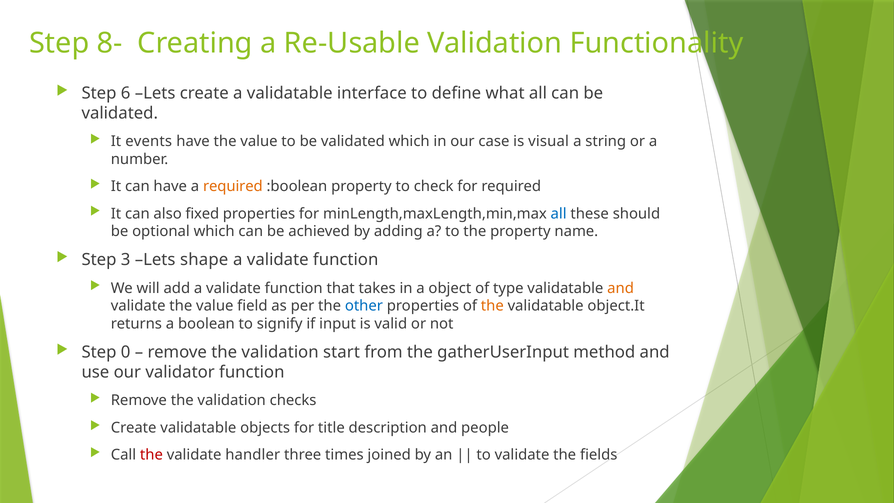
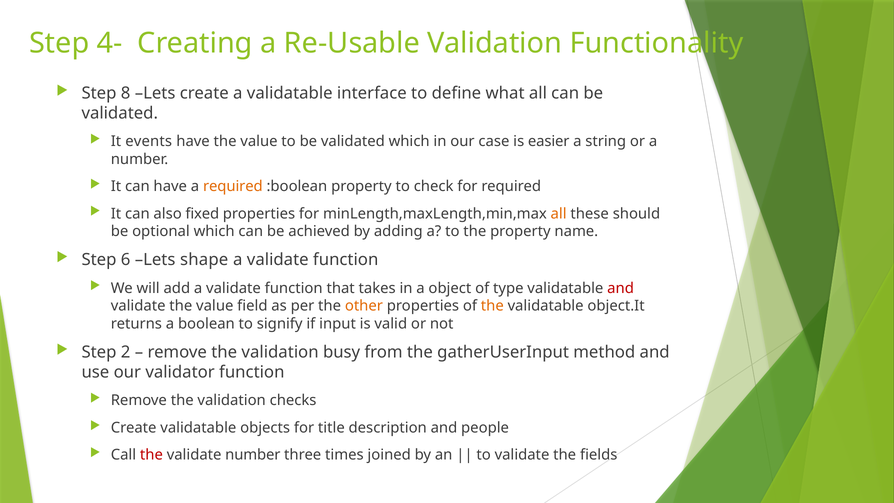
8-: 8- -> 4-
6: 6 -> 8
visual: visual -> easier
all at (559, 214) colour: blue -> orange
3: 3 -> 6
and at (621, 288) colour: orange -> red
other colour: blue -> orange
0: 0 -> 2
start: start -> busy
validate handler: handler -> number
